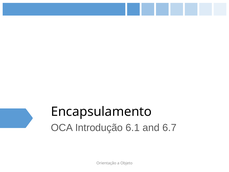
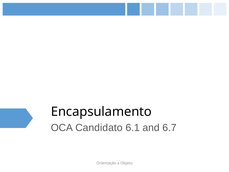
Introdução: Introdução -> Candidato
